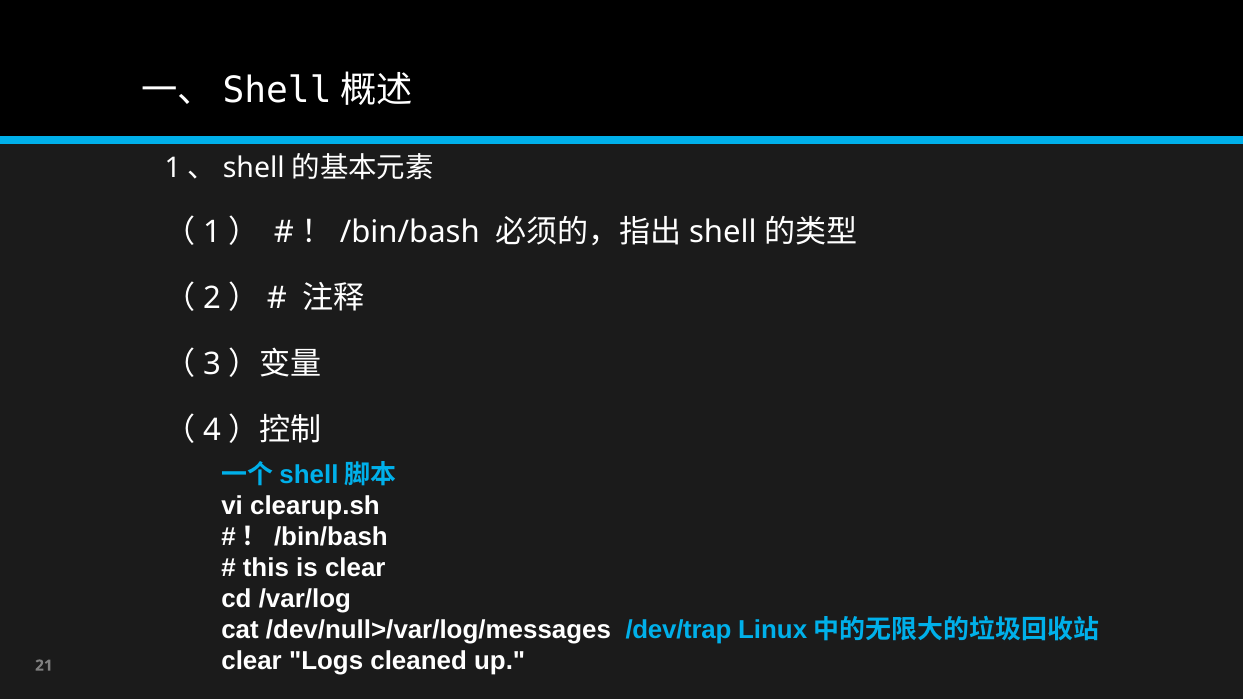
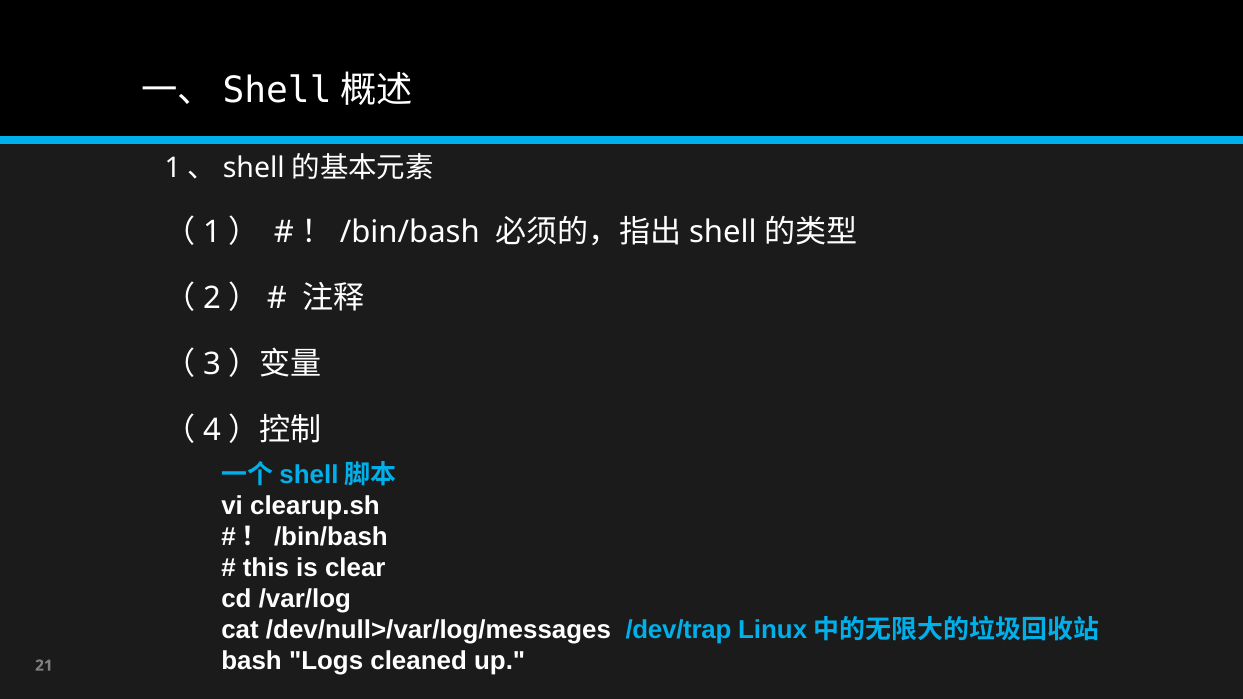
clear at (252, 661): clear -> bash
